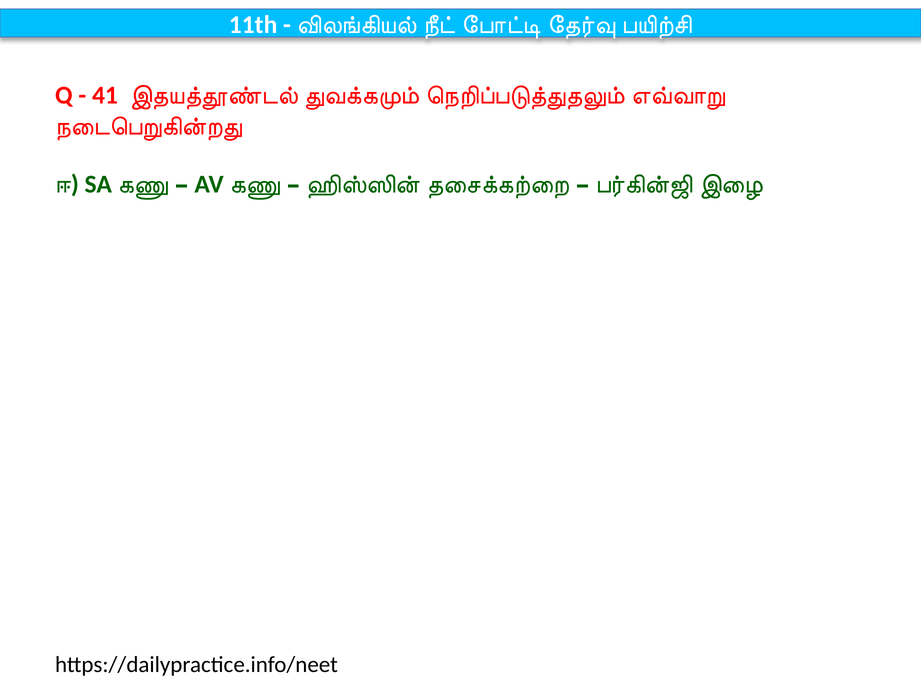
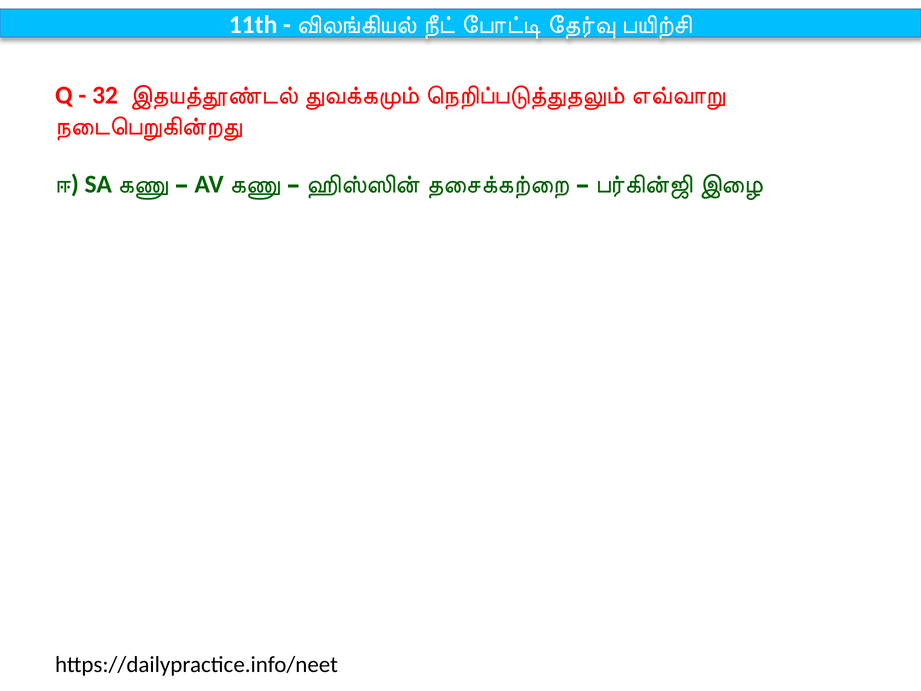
41: 41 -> 32
